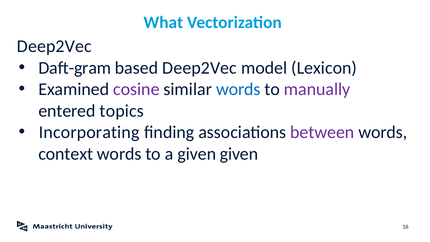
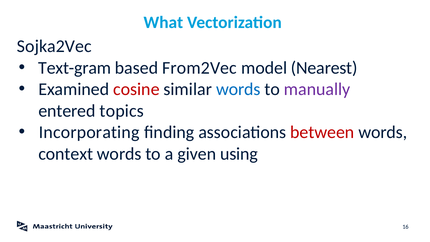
Deep2Vec at (54, 46): Deep2Vec -> Sojka2Vec
Daft-gram: Daft-gram -> Text-gram
based Deep2Vec: Deep2Vec -> From2Vec
Lexicon: Lexicon -> Nearest
cosine colour: purple -> red
between colour: purple -> red
given given: given -> using
